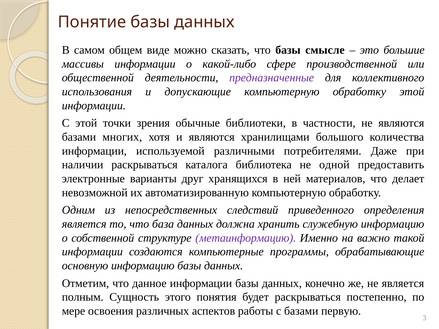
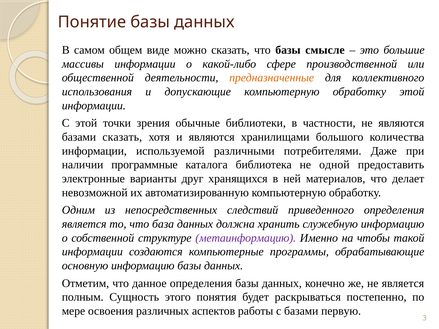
предназначенные colour: purple -> orange
базами многих: многих -> сказать
наличии раскрываться: раскрываться -> программные
важно: важно -> чтобы
данное информации: информации -> определения
